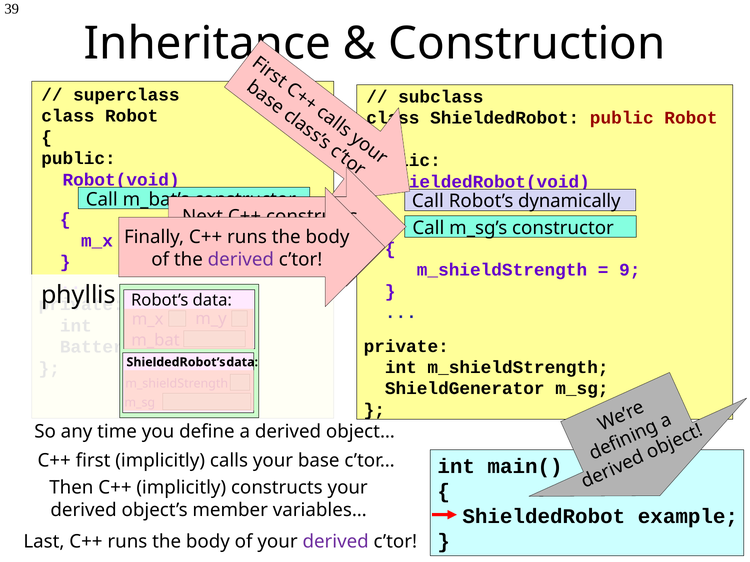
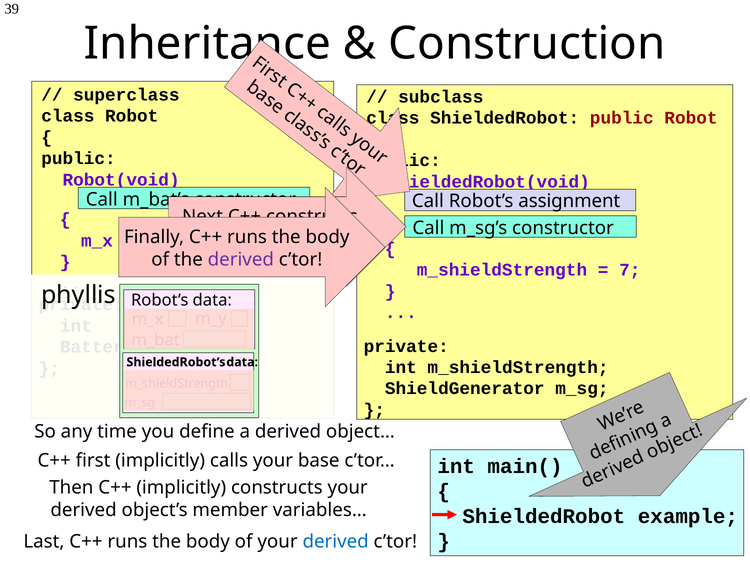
dynamically: dynamically -> assignment
9: 9 -> 7
derived at (336, 542) colour: purple -> blue
